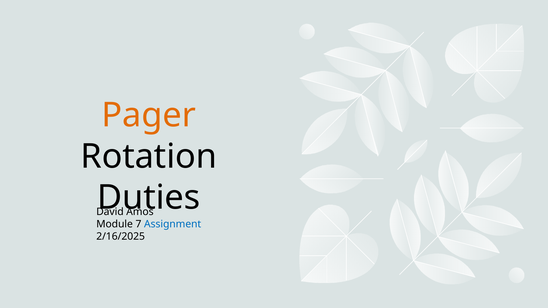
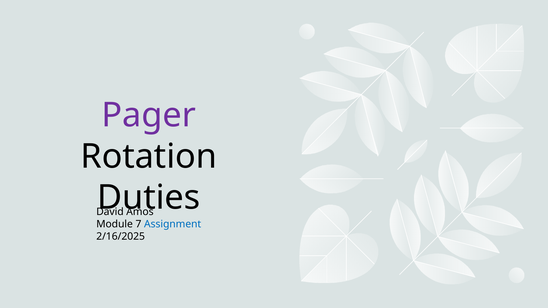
Pager colour: orange -> purple
